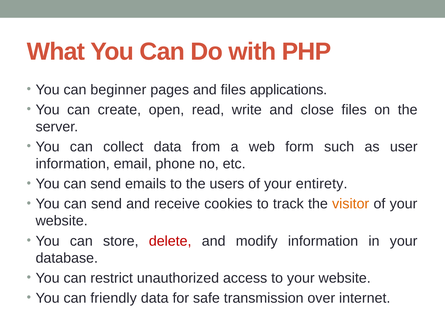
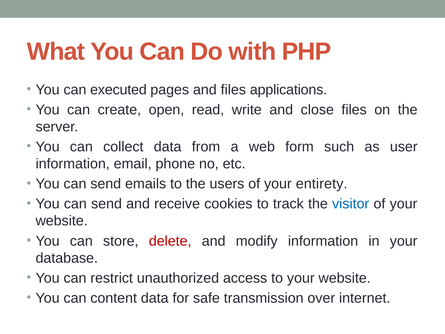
beginner: beginner -> executed
visitor colour: orange -> blue
friendly: friendly -> content
